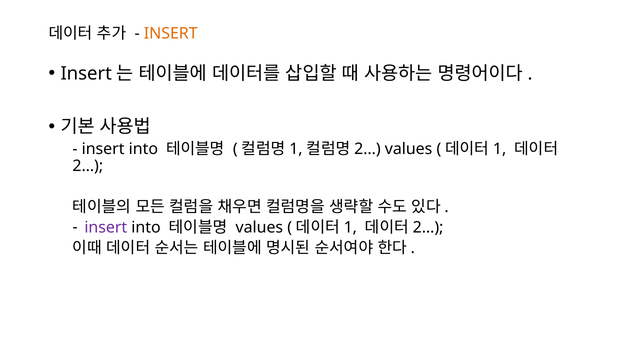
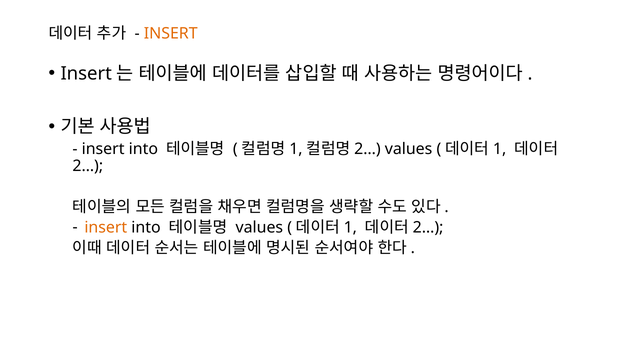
insert at (106, 228) colour: purple -> orange
